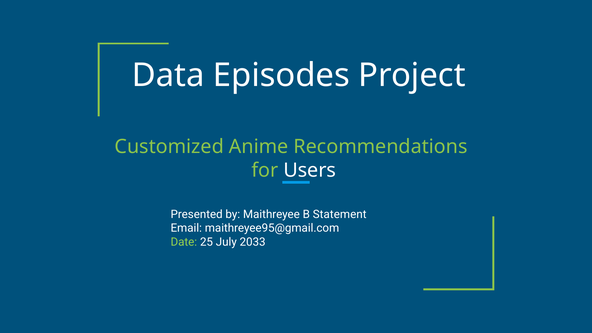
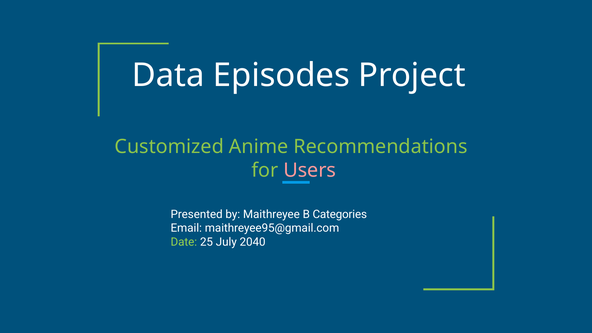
Users colour: white -> pink
Statement: Statement -> Categories
2033: 2033 -> 2040
